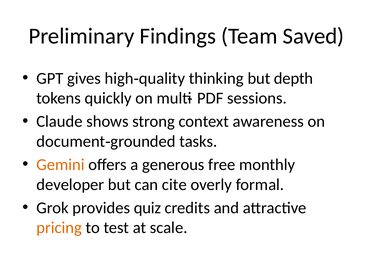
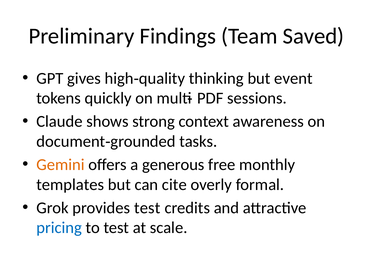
depth: depth -> event
developer: developer -> templates
provides quiz: quiz -> test
pricing colour: orange -> blue
